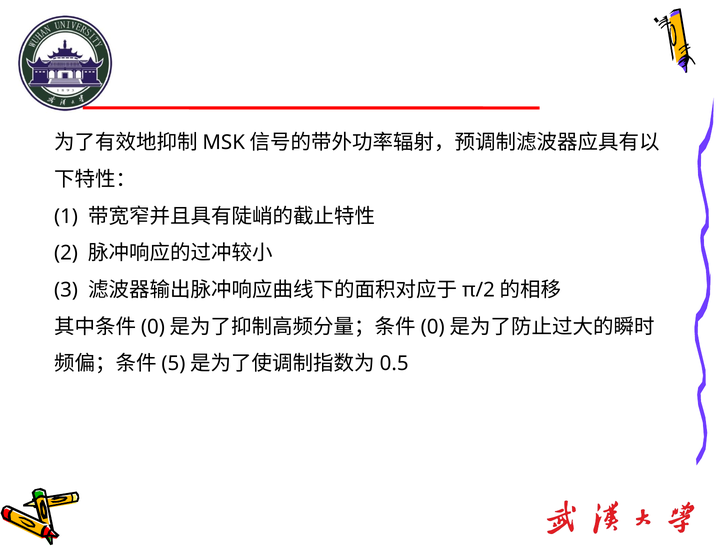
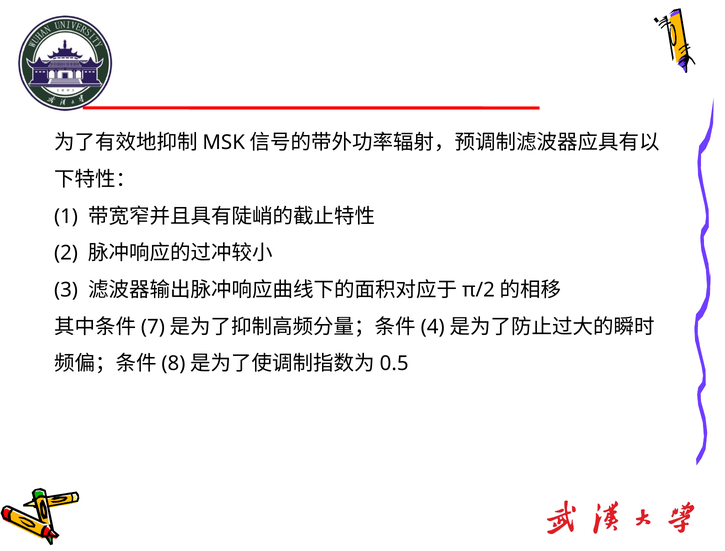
0 at (153, 327): 0 -> 7
0 at (433, 327): 0 -> 4
5: 5 -> 8
